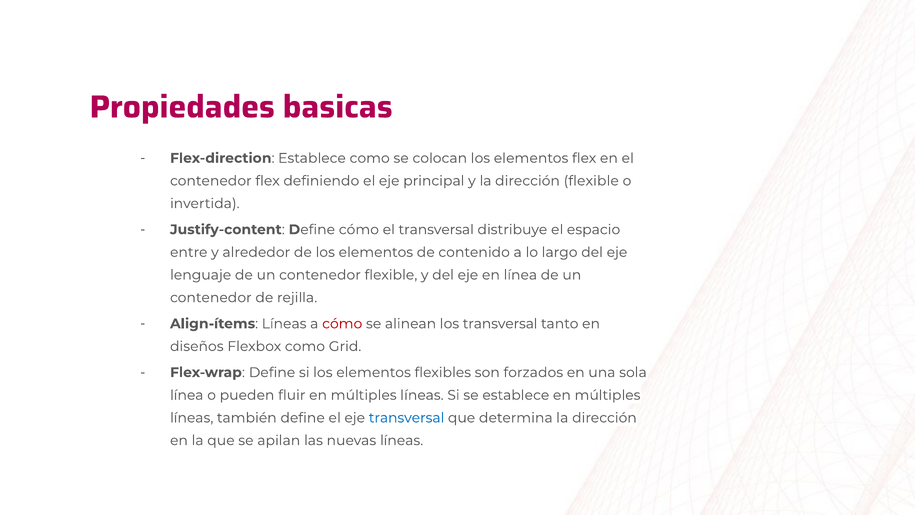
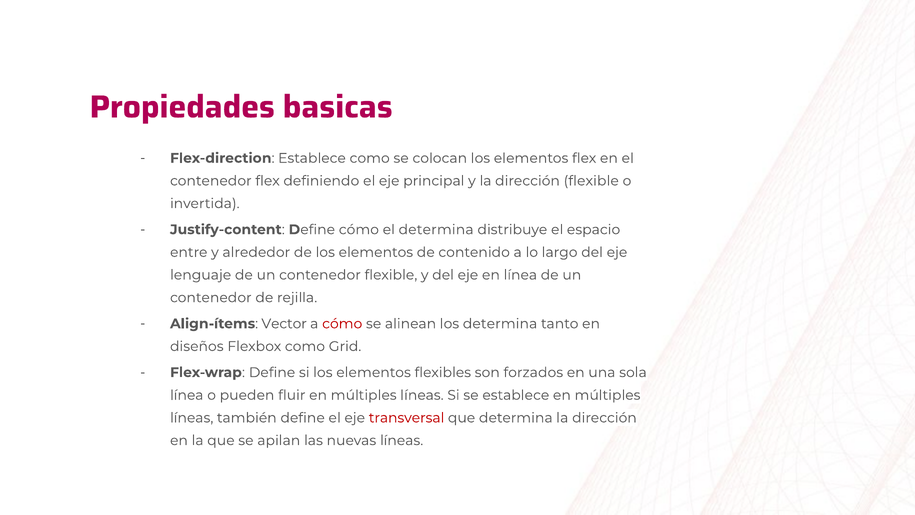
el transversal: transversal -> determina
Align-ítems Líneas: Líneas -> Vector
los transversal: transversal -> determina
transversal at (407, 418) colour: blue -> red
